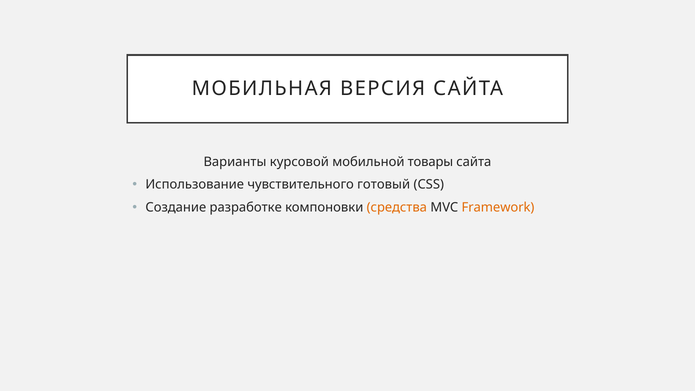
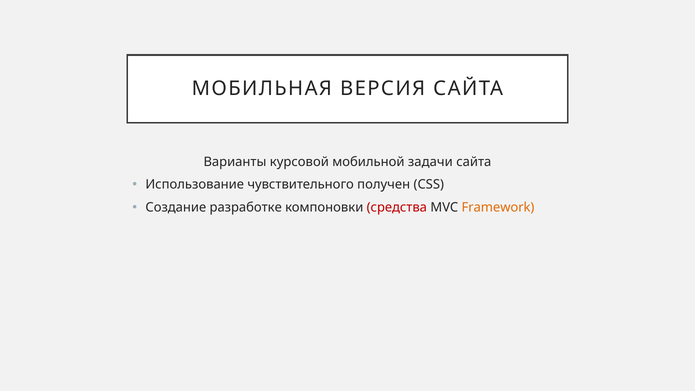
товары: товары -> задачи
готовый: готовый -> получен
средства colour: orange -> red
